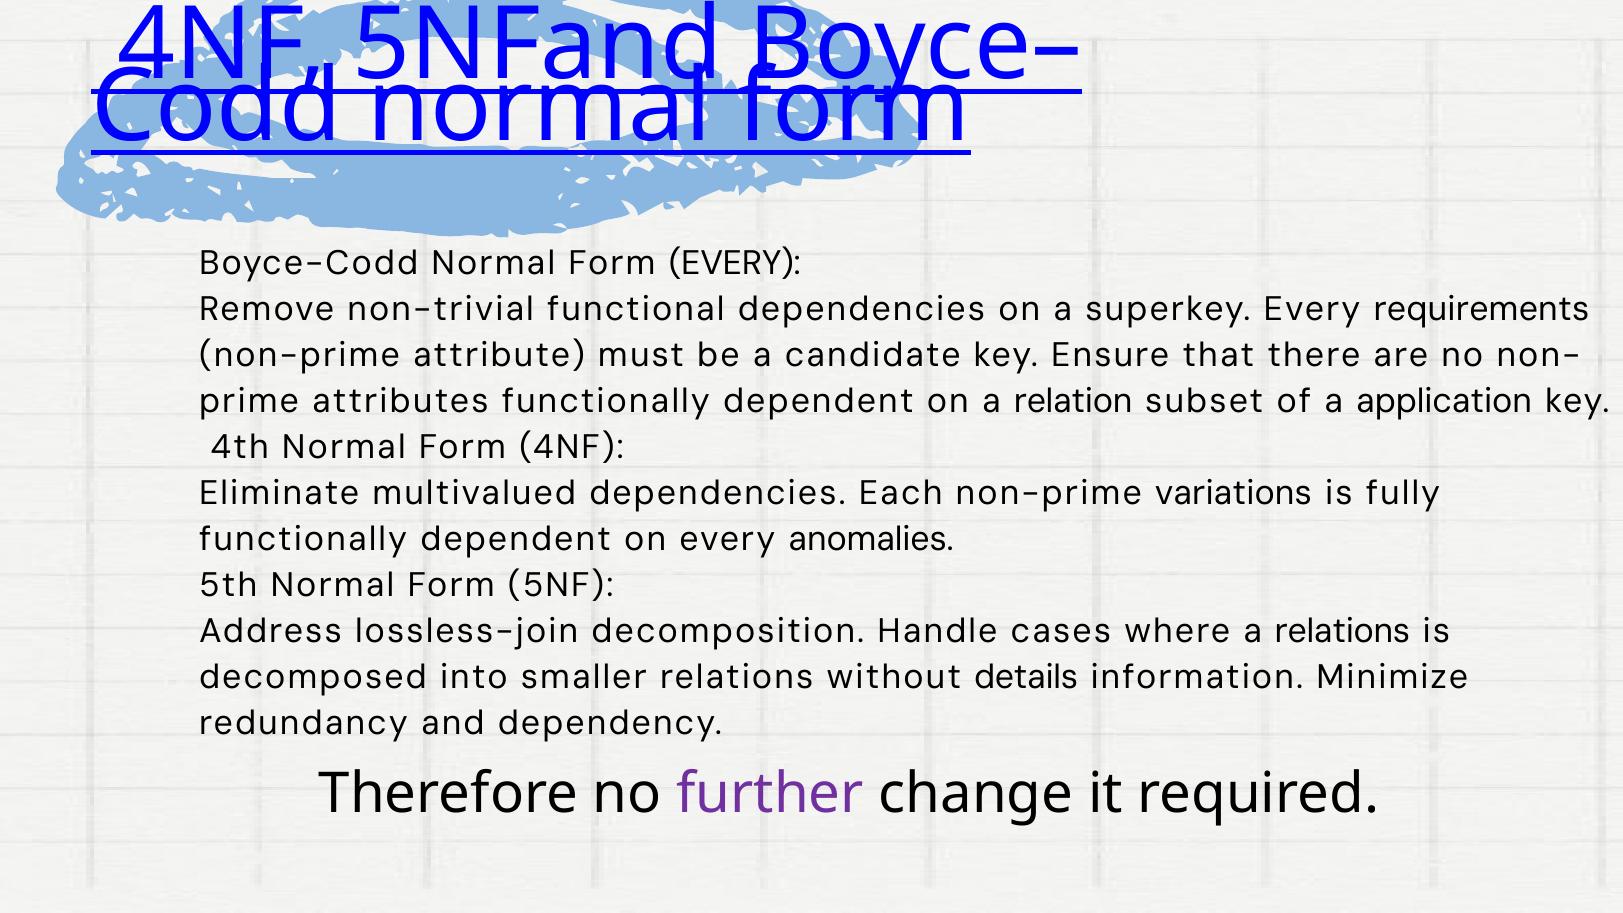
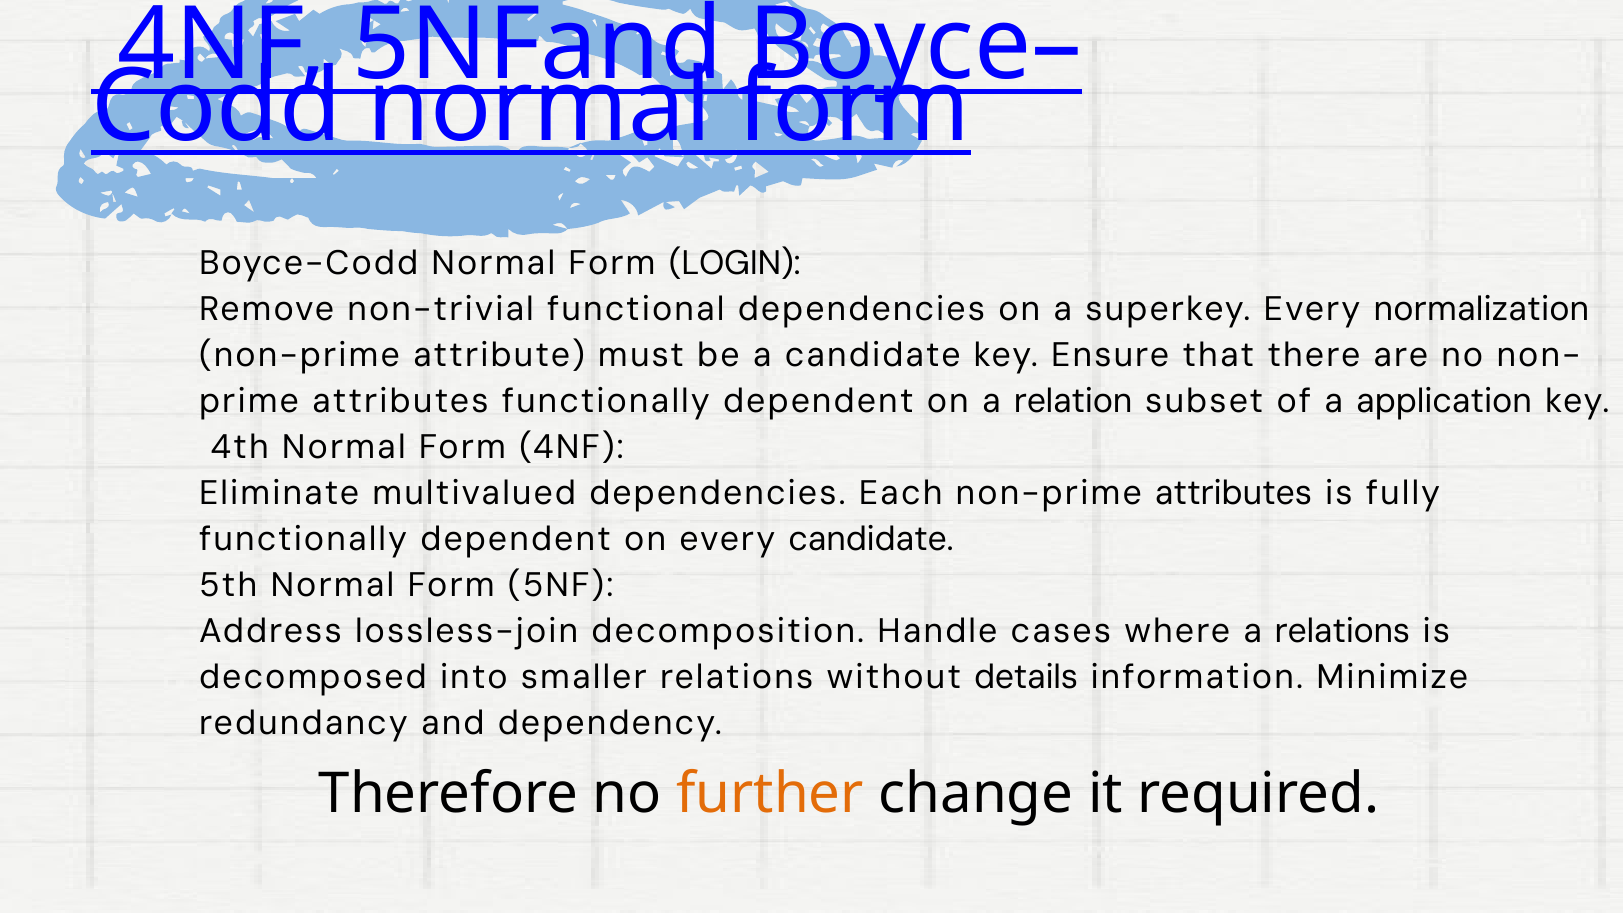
Form EVERY: EVERY -> LOGIN
requirements: requirements -> normalization
non-prime variations: variations -> attributes
every anomalies: anomalies -> candidate
further colour: purple -> orange
